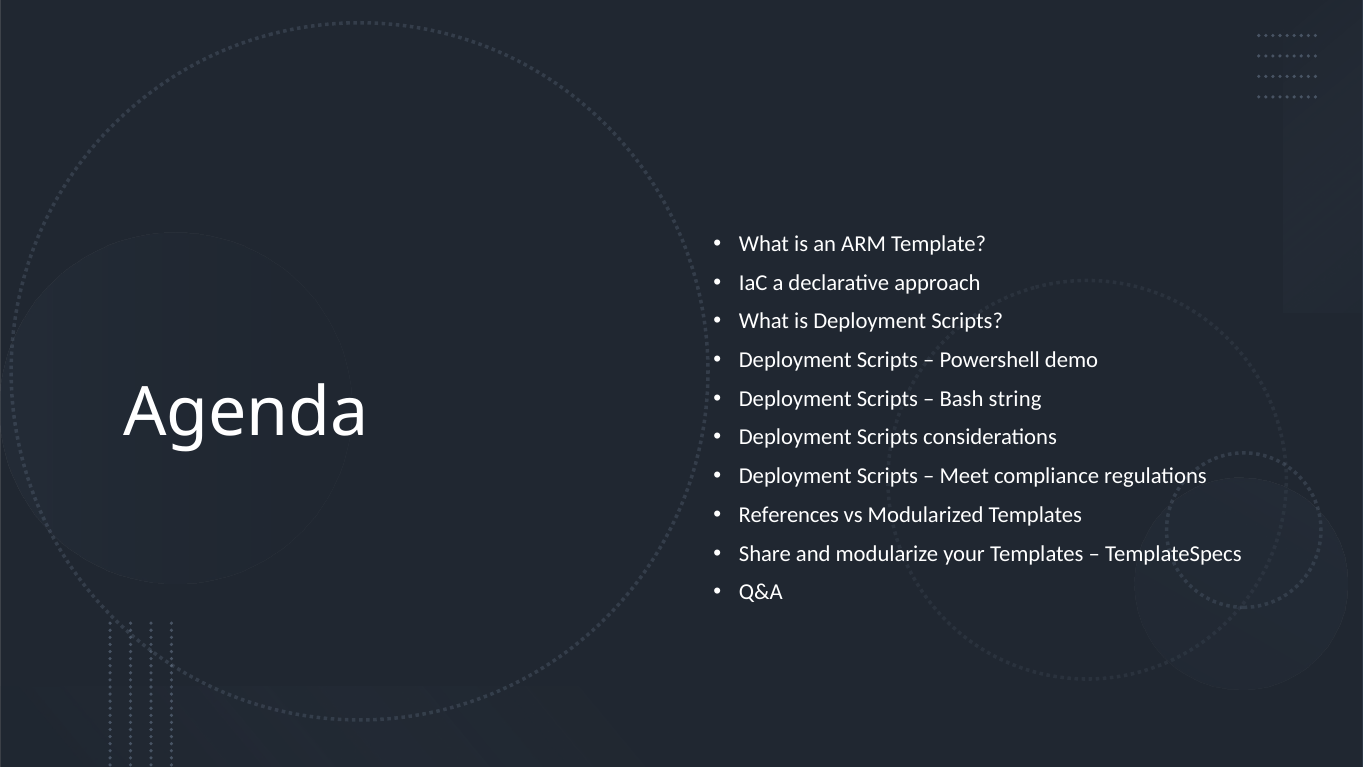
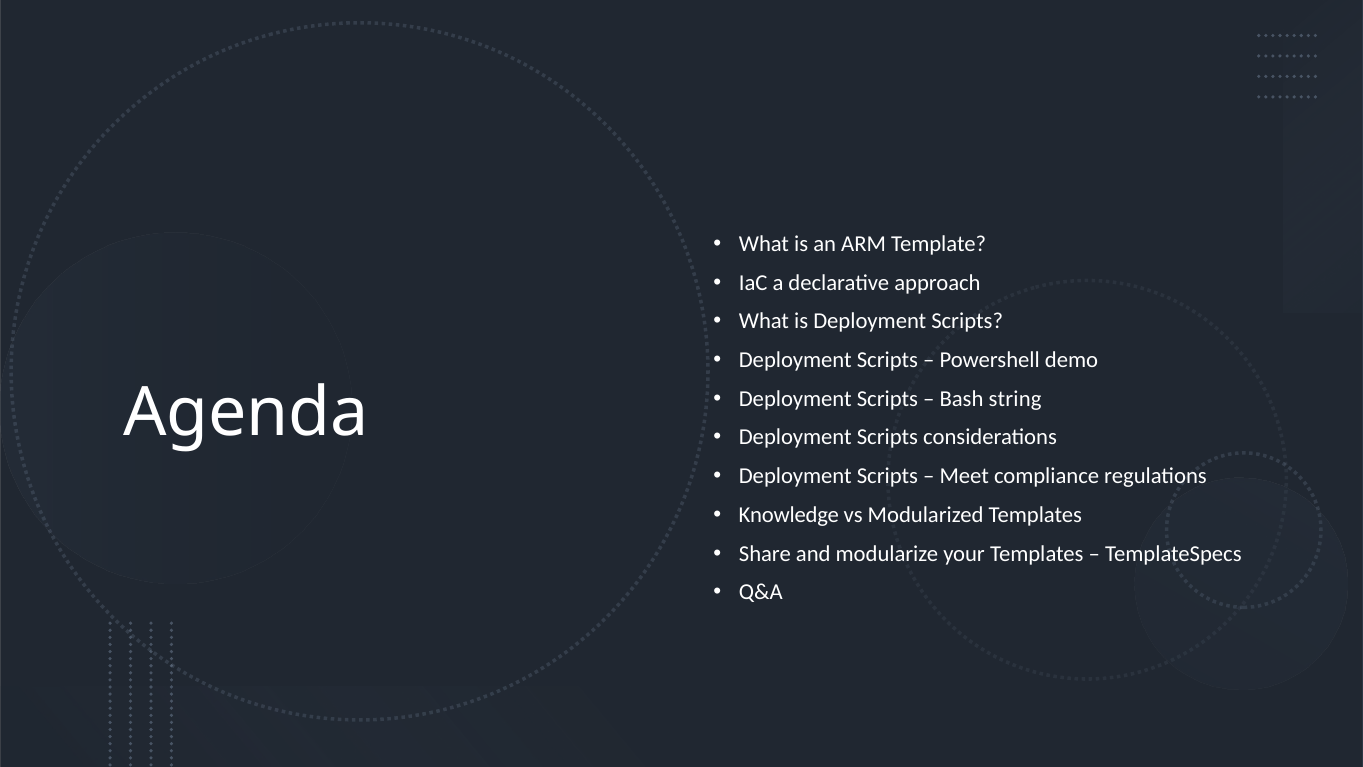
References: References -> Knowledge
